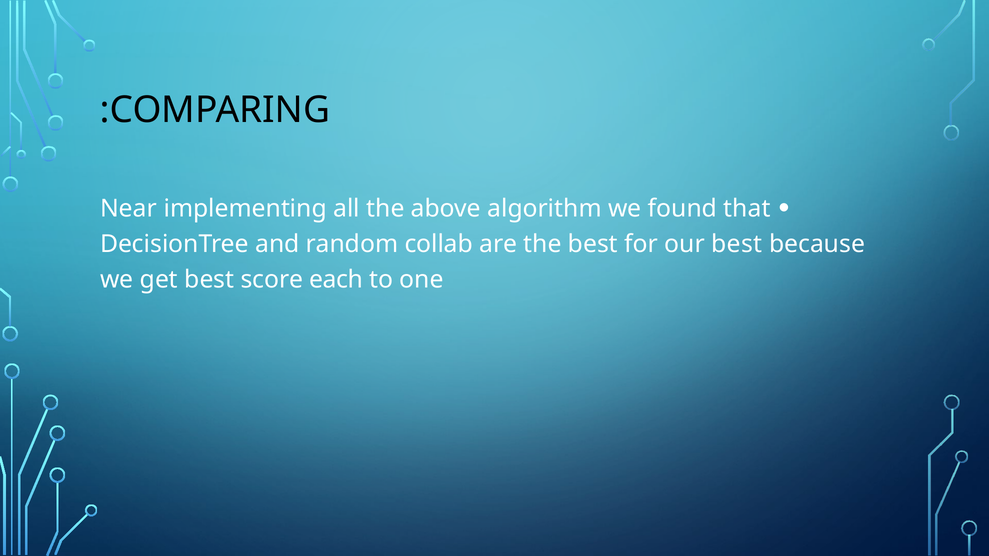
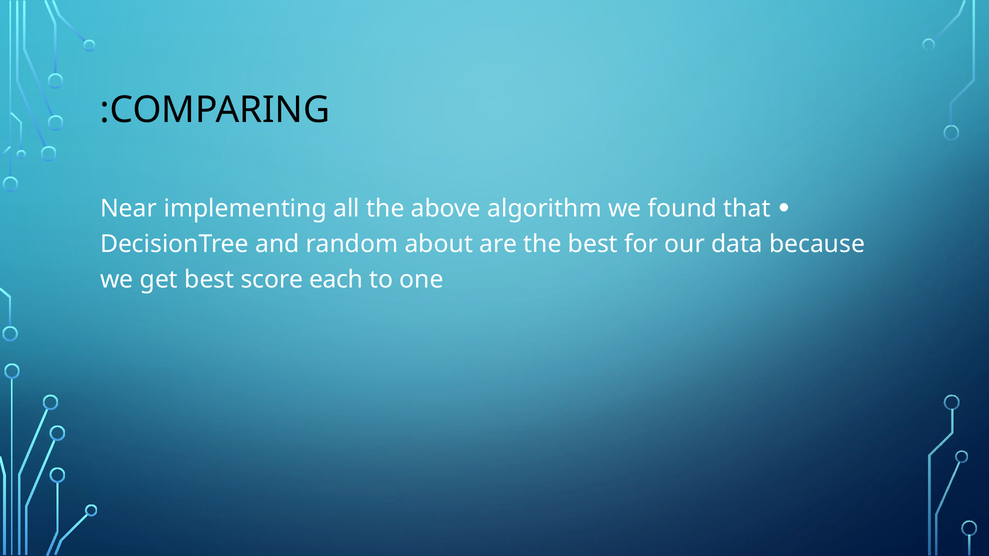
collab: collab -> about
our best: best -> data
